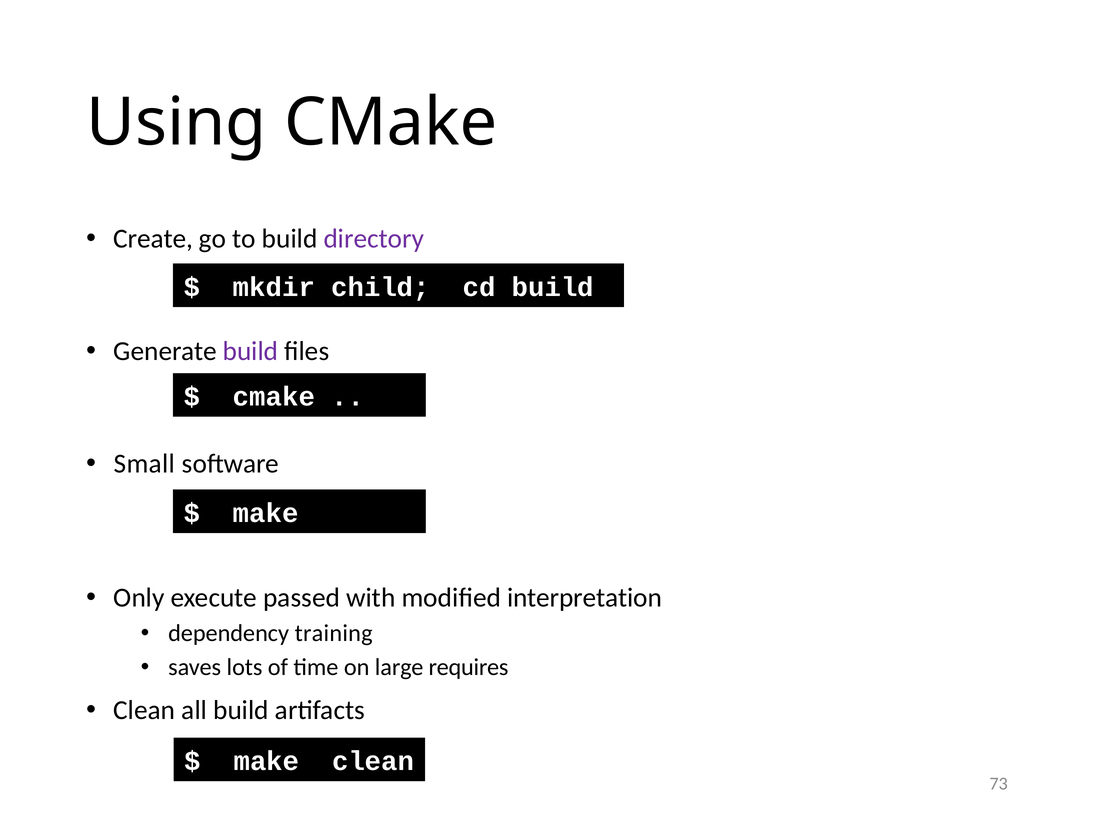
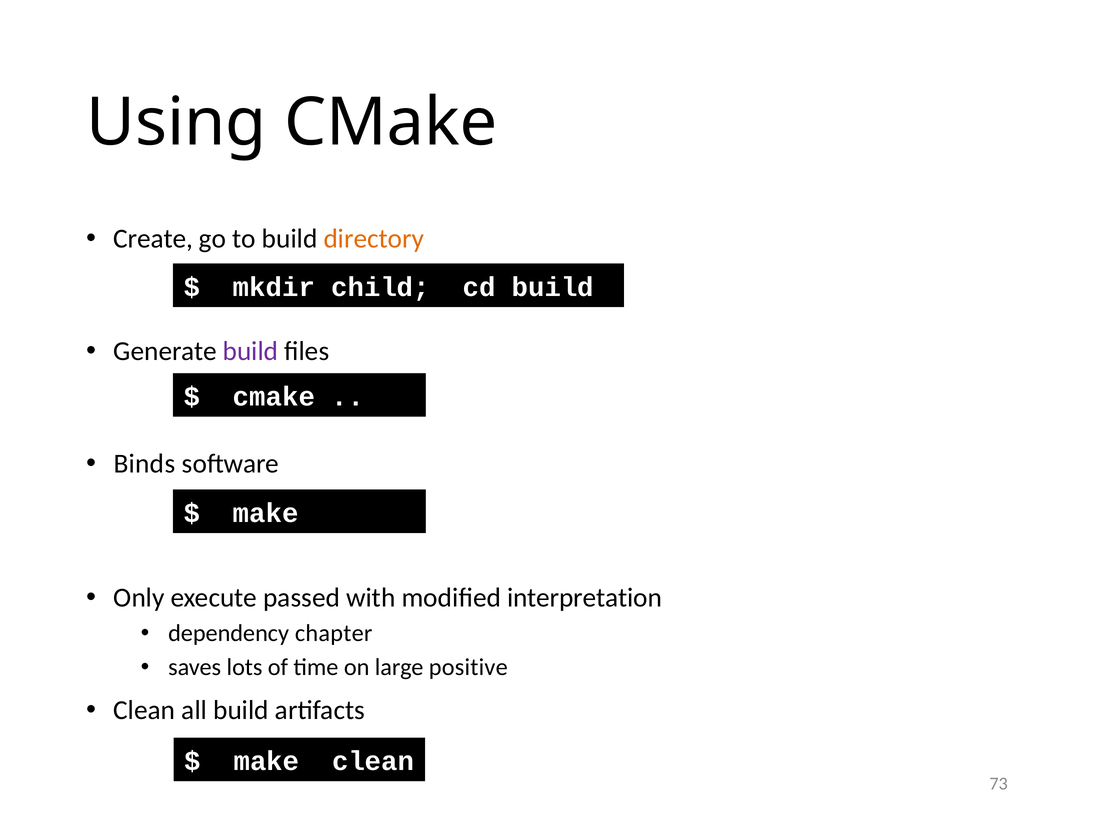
directory colour: purple -> orange
Small: Small -> Binds
training: training -> chapter
requires: requires -> positive
